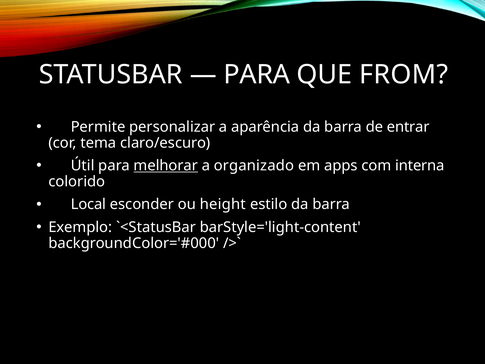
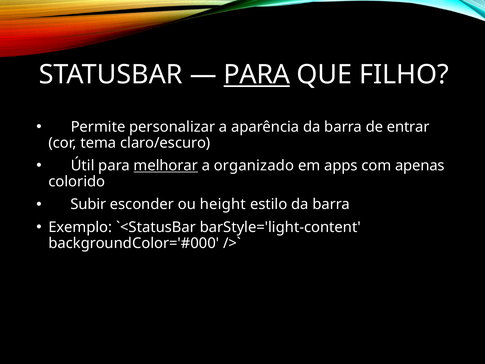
PARA at (257, 75) underline: none -> present
FROM: FROM -> FILHO
interna: interna -> apenas
Local: Local -> Subir
